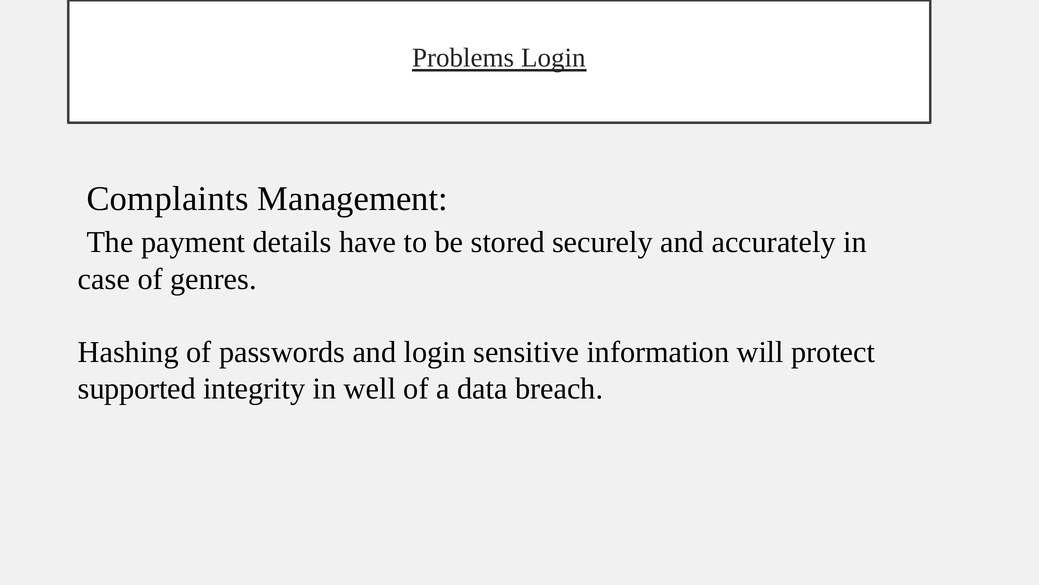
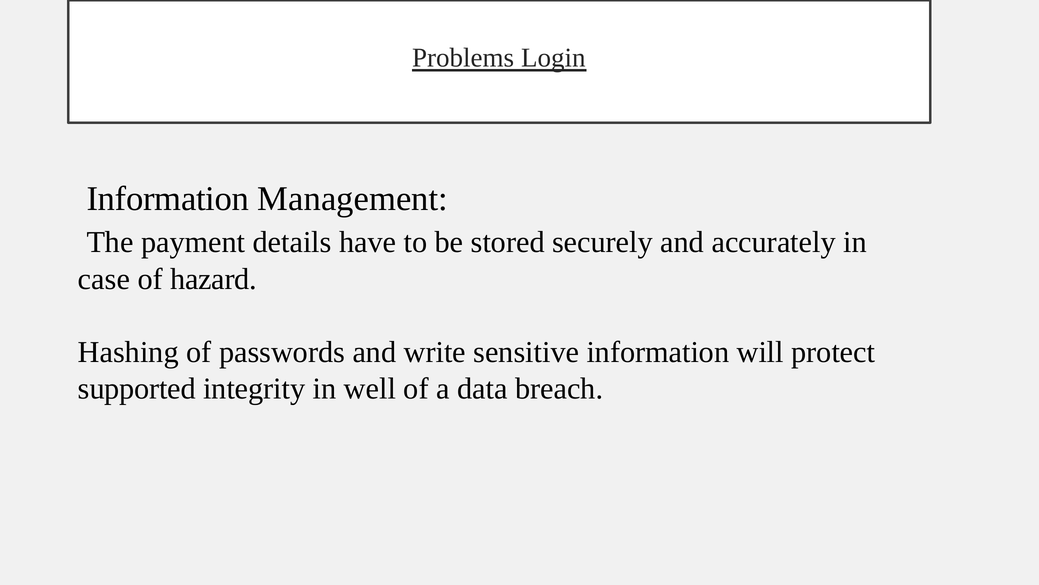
Complaints at (168, 199): Complaints -> Information
genres: genres -> hazard
and login: login -> write
